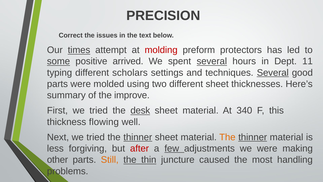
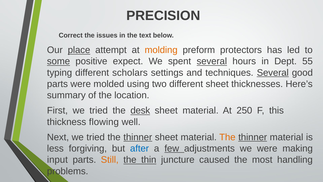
times: times -> place
molding colour: red -> orange
arrived: arrived -> expect
11: 11 -> 55
improve: improve -> location
340: 340 -> 250
after colour: red -> blue
other: other -> input
